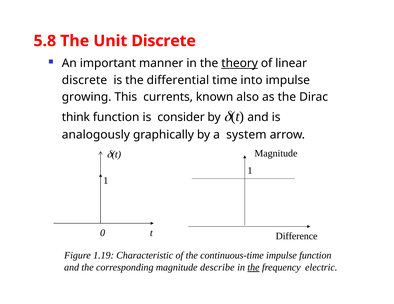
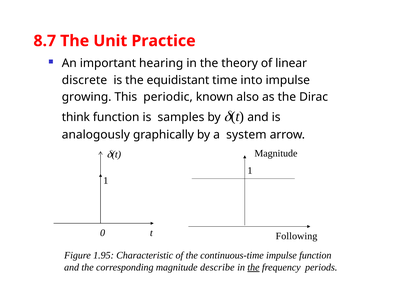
5.8: 5.8 -> 8.7
Unit Discrete: Discrete -> Practice
manner: manner -> hearing
theory underline: present -> none
differential: differential -> equidistant
currents: currents -> periodic
consider: consider -> samples
Difference: Difference -> Following
1.19: 1.19 -> 1.95
electric: electric -> periods
